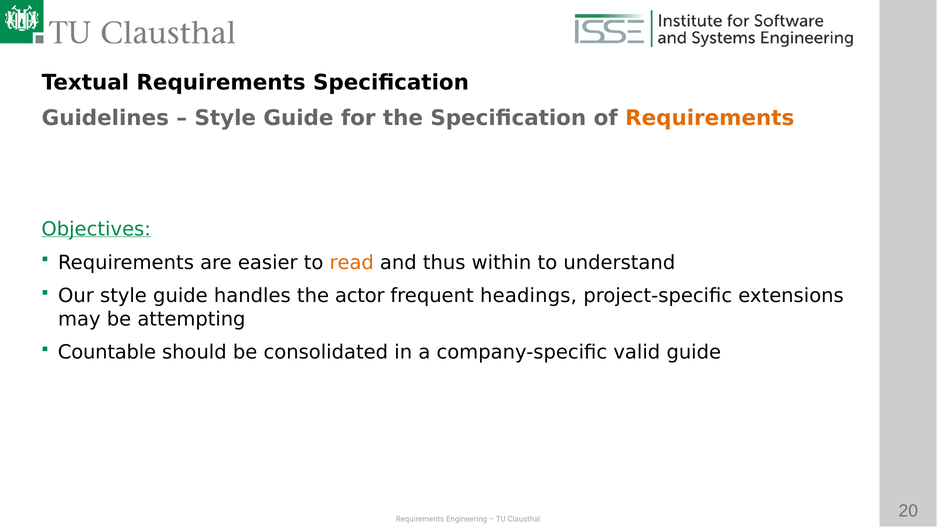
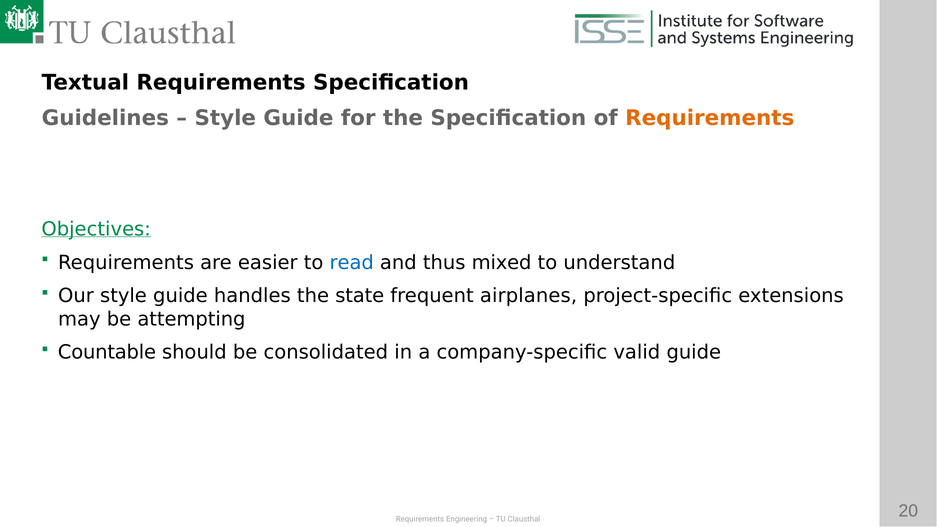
read colour: orange -> blue
within: within -> mixed
actor: actor -> state
headings: headings -> airplanes
